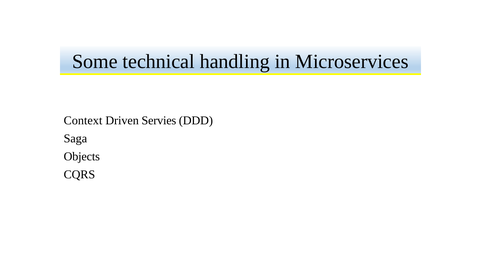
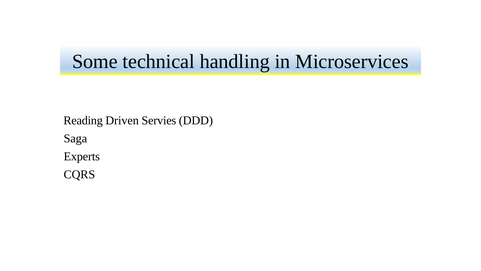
Context: Context -> Reading
Objects: Objects -> Experts
